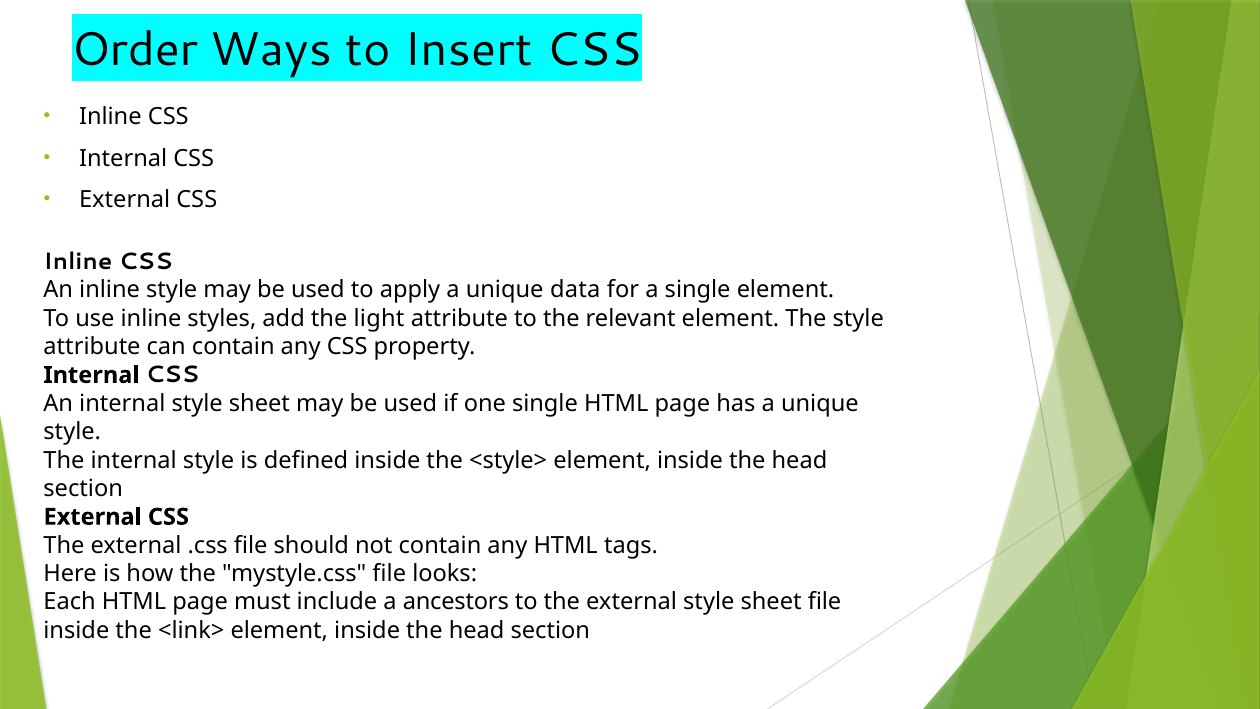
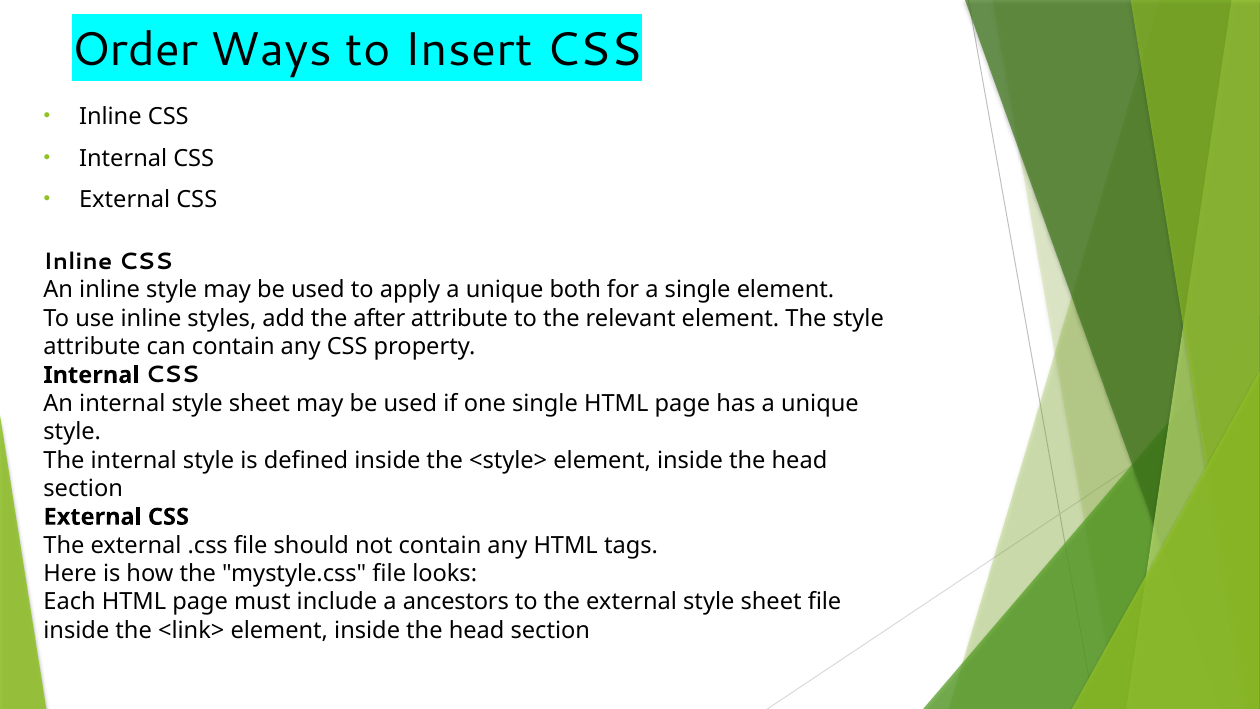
data: data -> both
light: light -> after
